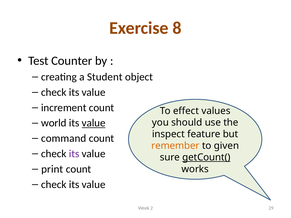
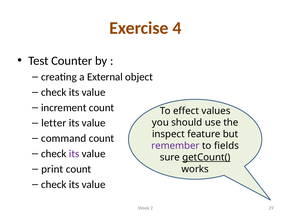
8: 8 -> 4
Student: Student -> External
world: world -> letter
value at (94, 123) underline: present -> none
remember colour: orange -> purple
given: given -> fields
